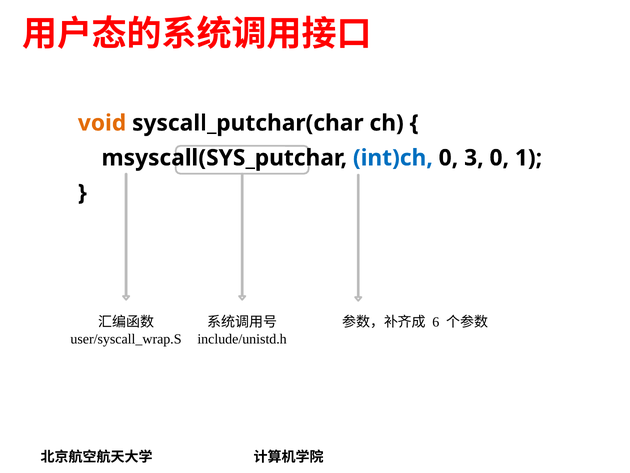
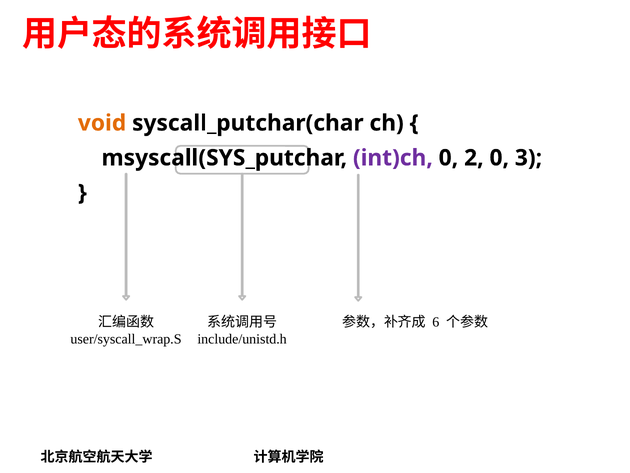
int)ch colour: blue -> purple
3: 3 -> 2
1: 1 -> 3
